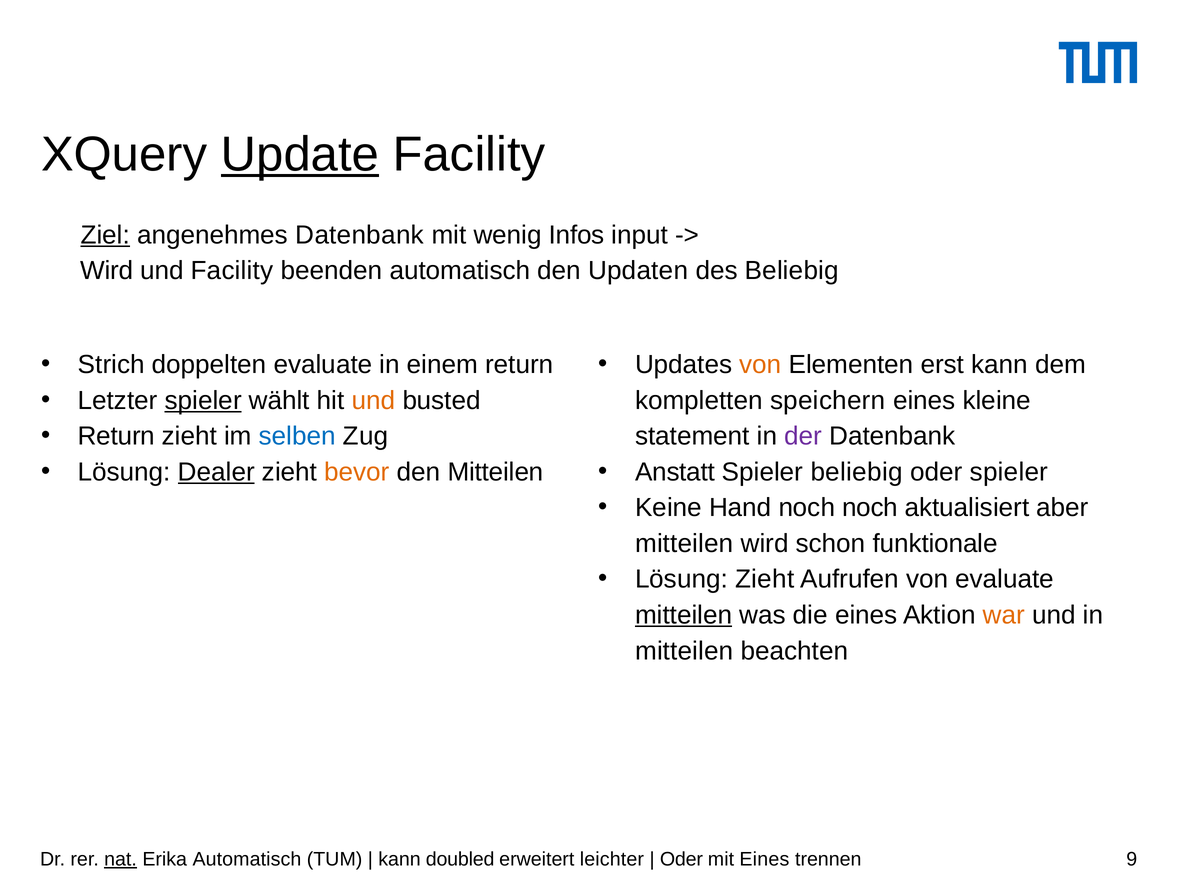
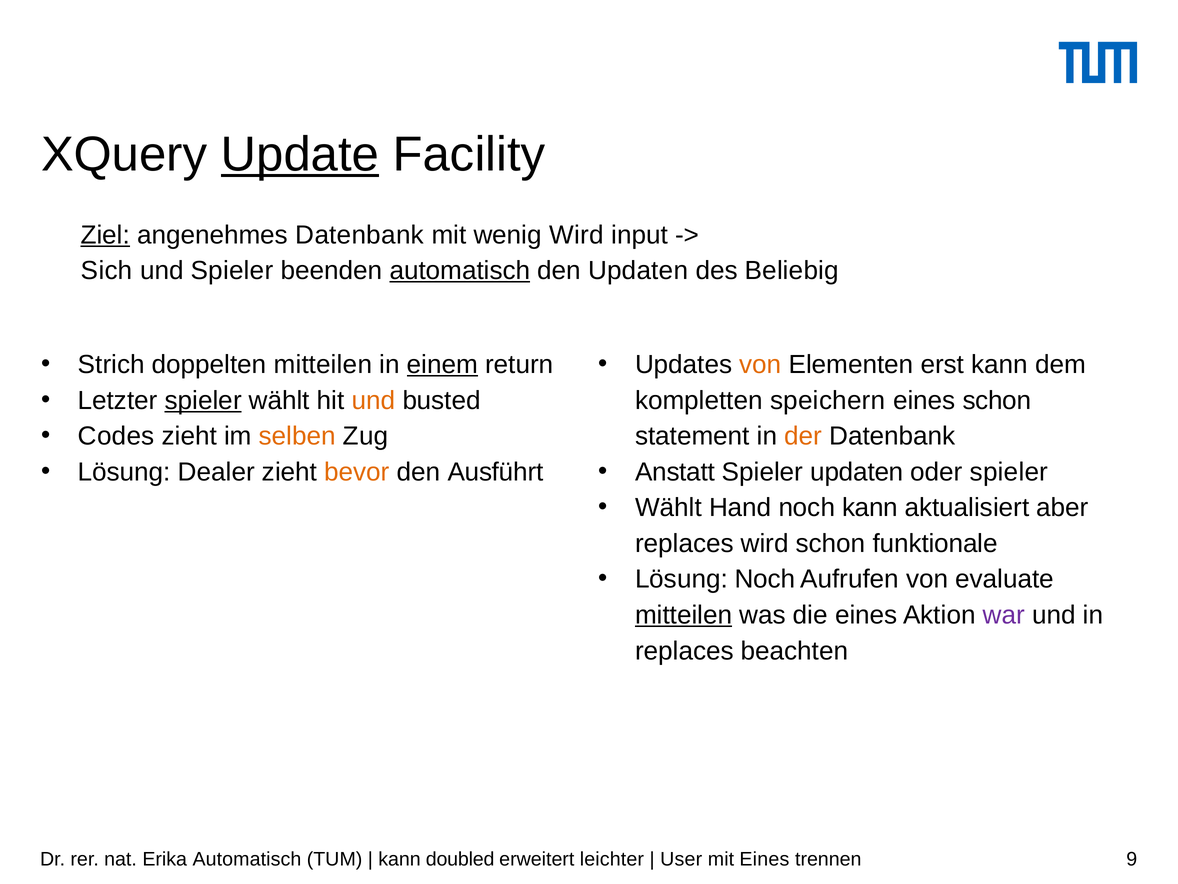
wenig Infos: Infos -> Wird
Wird at (107, 271): Wird -> Sich
und Facility: Facility -> Spieler
automatisch at (460, 271) underline: none -> present
doppelten evaluate: evaluate -> mitteilen
einem underline: none -> present
eines kleine: kleine -> schon
Return at (116, 436): Return -> Codes
selben colour: blue -> orange
der colour: purple -> orange
Dealer underline: present -> none
den Mitteilen: Mitteilen -> Ausführt
Spieler beliebig: beliebig -> updaten
Keine at (668, 508): Keine -> Wählt
noch noch: noch -> kann
mitteilen at (684, 543): mitteilen -> replaces
Lösung Zieht: Zieht -> Noch
war colour: orange -> purple
mitteilen at (684, 651): mitteilen -> replaces
nat underline: present -> none
Oder at (681, 859): Oder -> User
